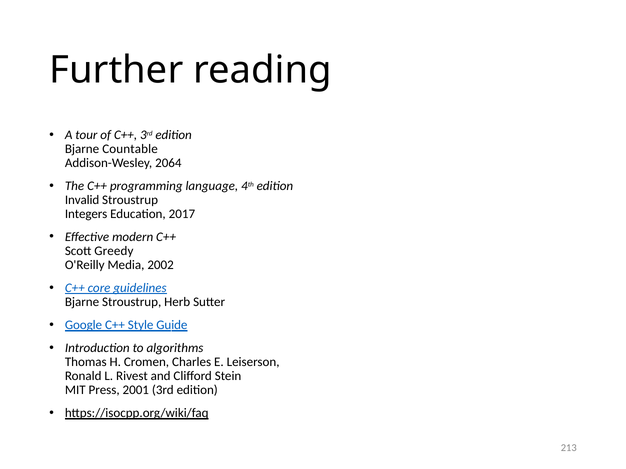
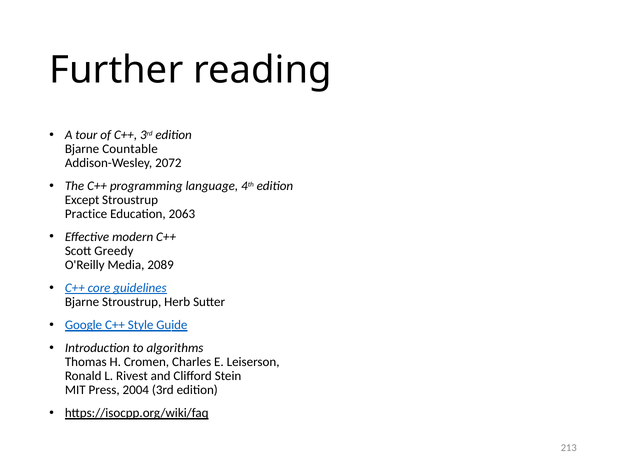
2064: 2064 -> 2072
Invalid: Invalid -> Except
Integers: Integers -> Practice
2017: 2017 -> 2063
2002: 2002 -> 2089
2001: 2001 -> 2004
